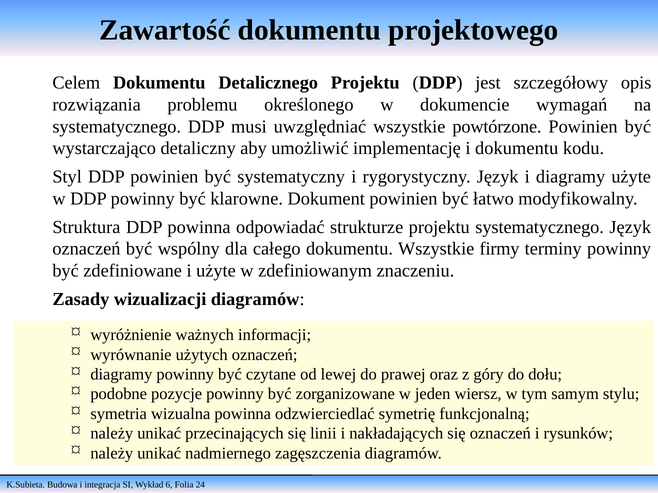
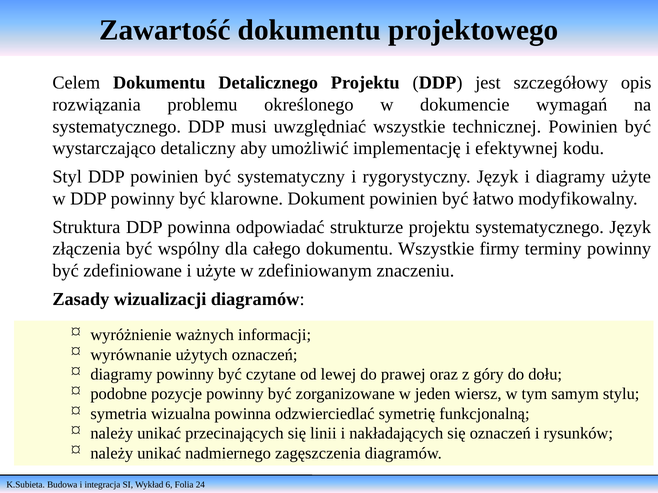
powtórzone: powtórzone -> technicznej
i dokumentu: dokumentu -> efektywnej
oznaczeń at (86, 249): oznaczeń -> złączenia
